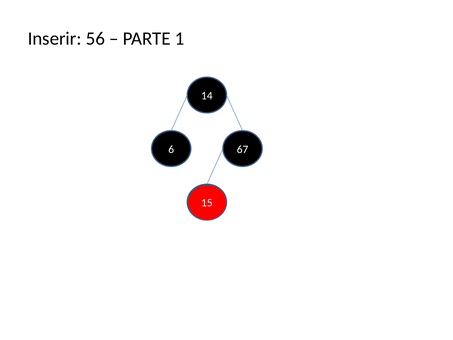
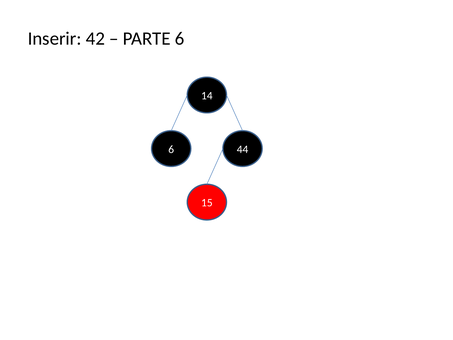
56: 56 -> 42
PARTE 1: 1 -> 6
67: 67 -> 44
